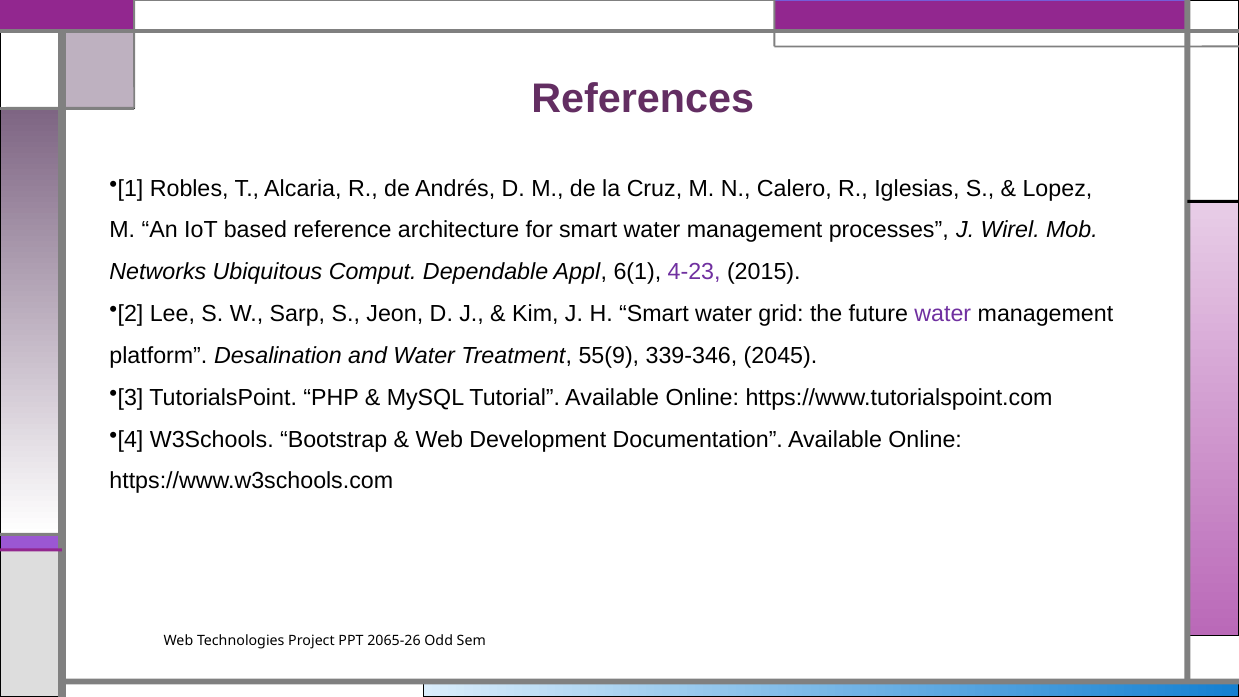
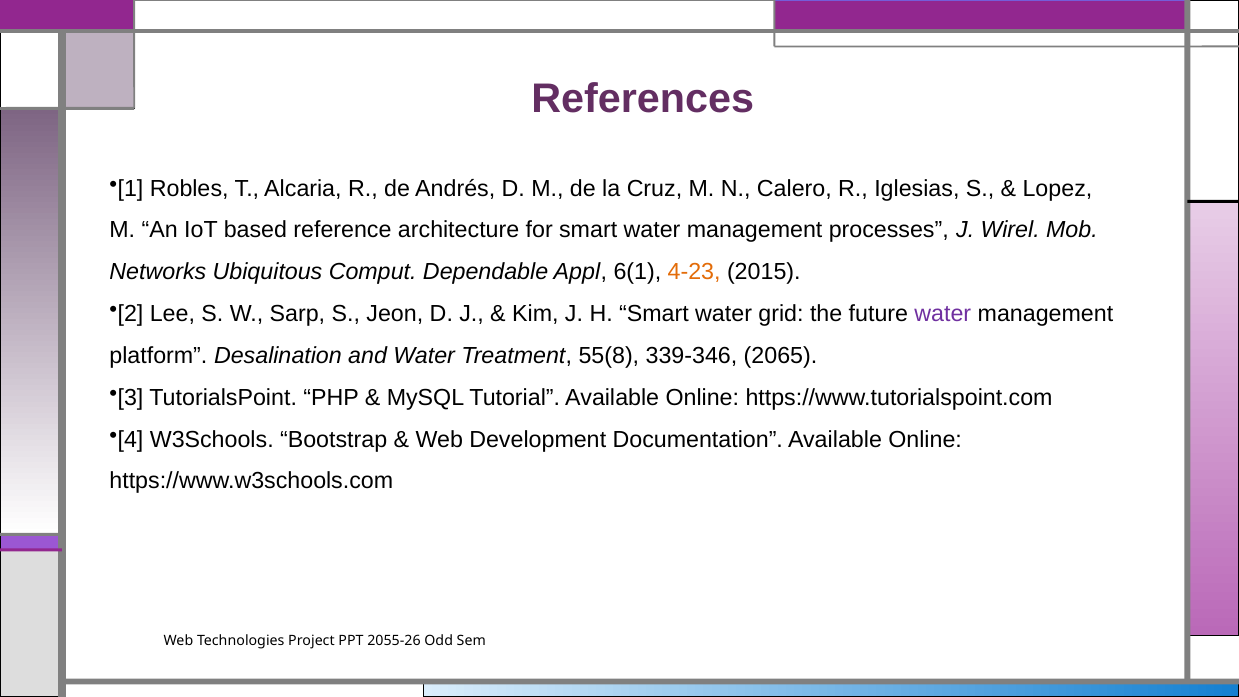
4-23 colour: purple -> orange
55(9: 55(9 -> 55(8
2045: 2045 -> 2065
2065-26: 2065-26 -> 2055-26
